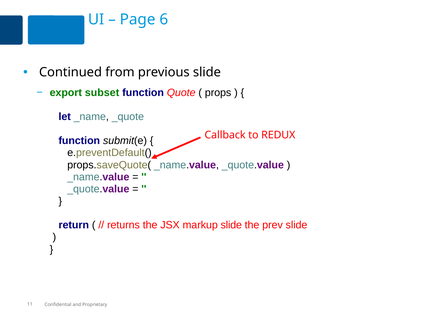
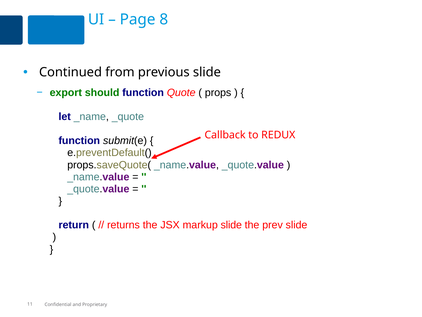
6: 6 -> 8
subset: subset -> should
